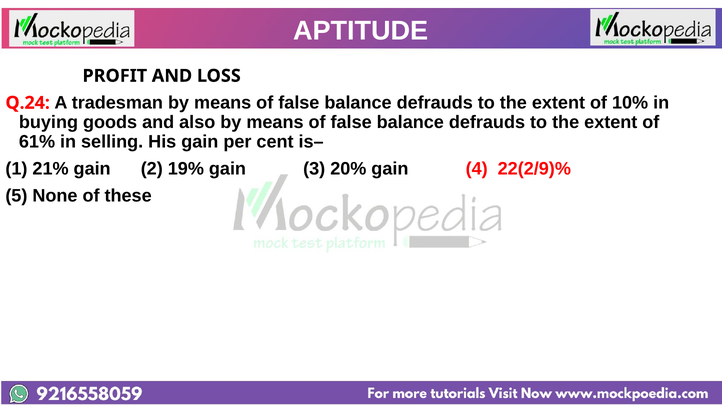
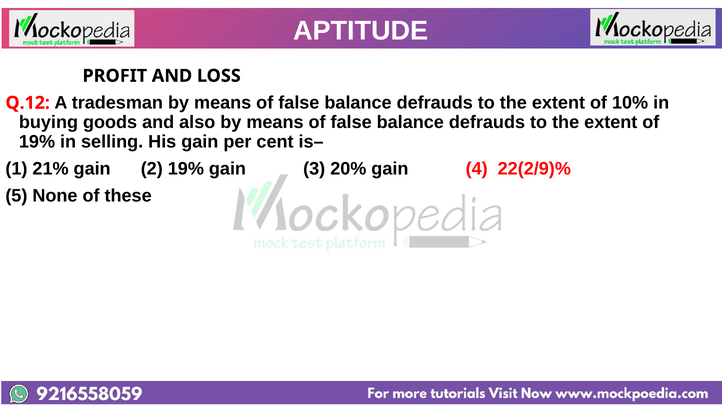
Q.24: Q.24 -> Q.12
61% at (37, 142): 61% -> 19%
